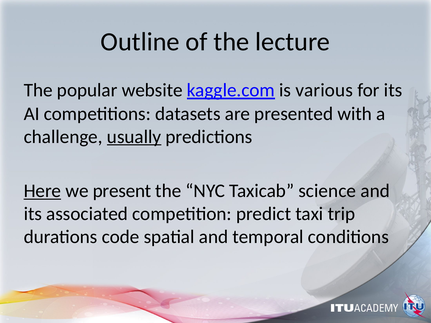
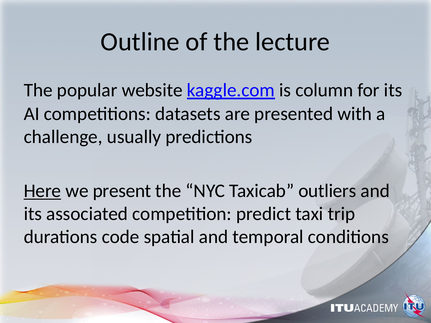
various: various -> column
usually underline: present -> none
science: science -> outliers
